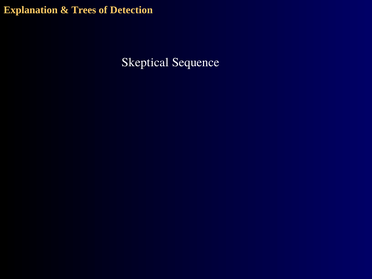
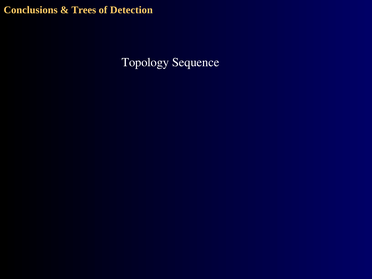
Explanation: Explanation -> Conclusions
Skeptical: Skeptical -> Topology
